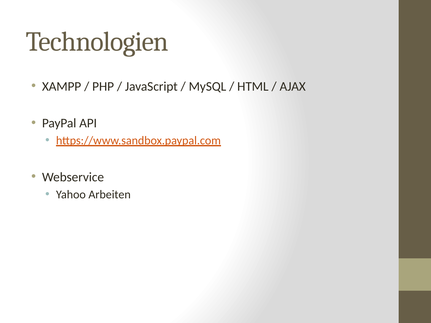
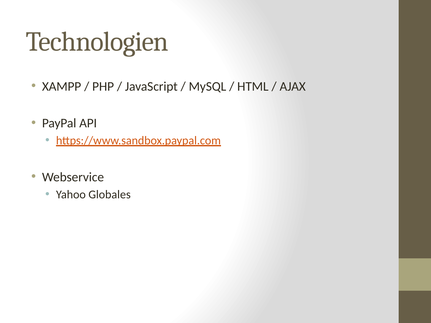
Arbeiten: Arbeiten -> Globales
